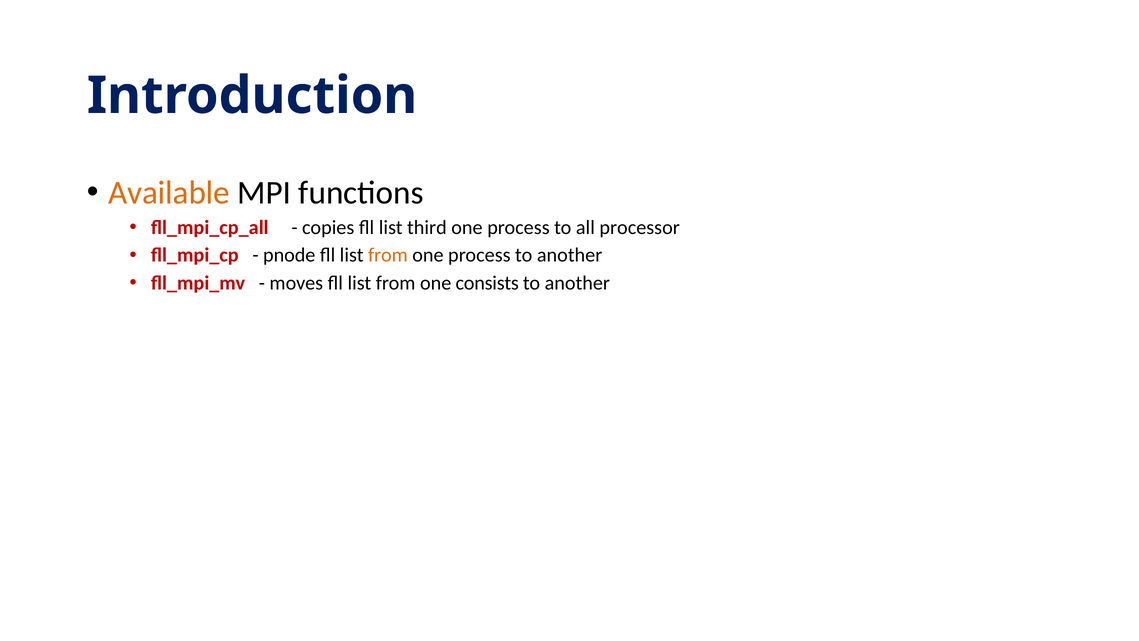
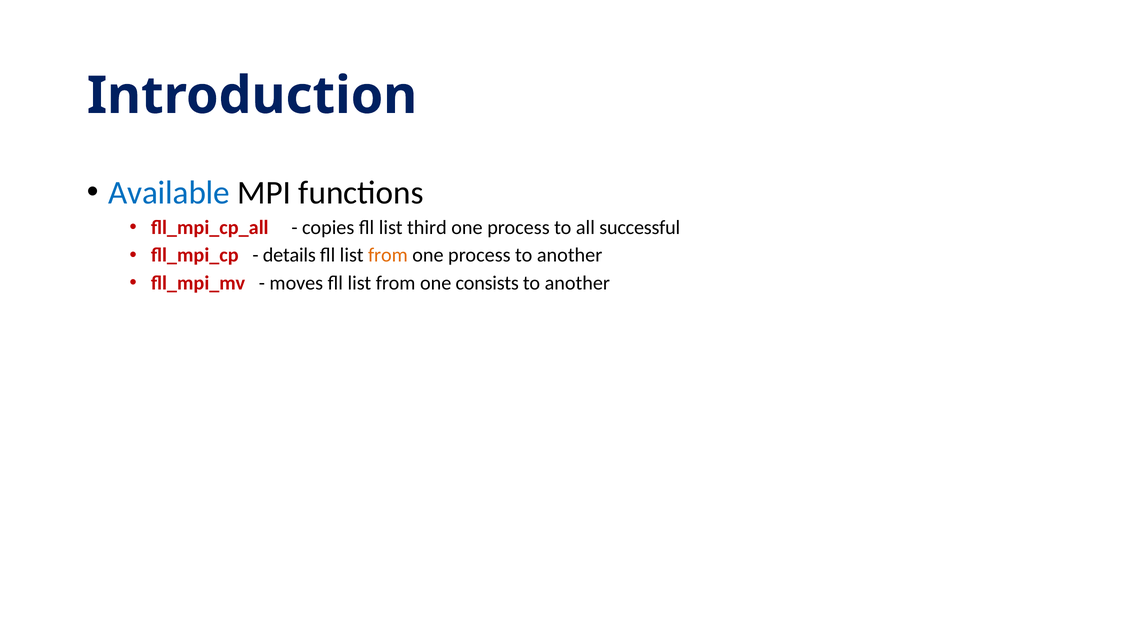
Available colour: orange -> blue
processor: processor -> successful
pnode: pnode -> details
